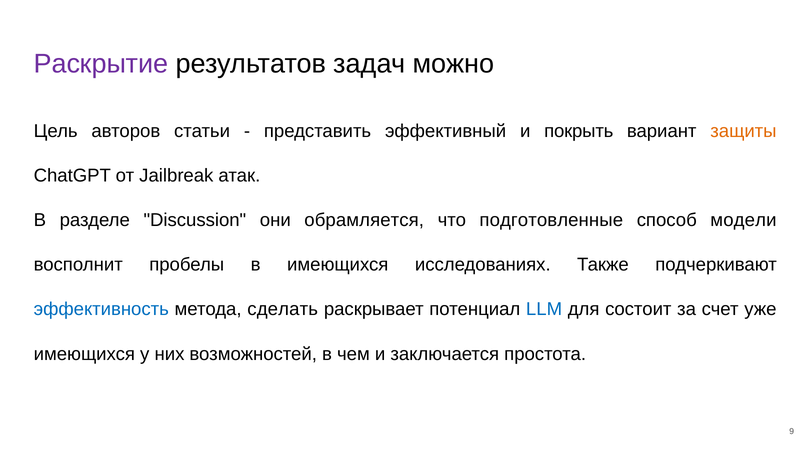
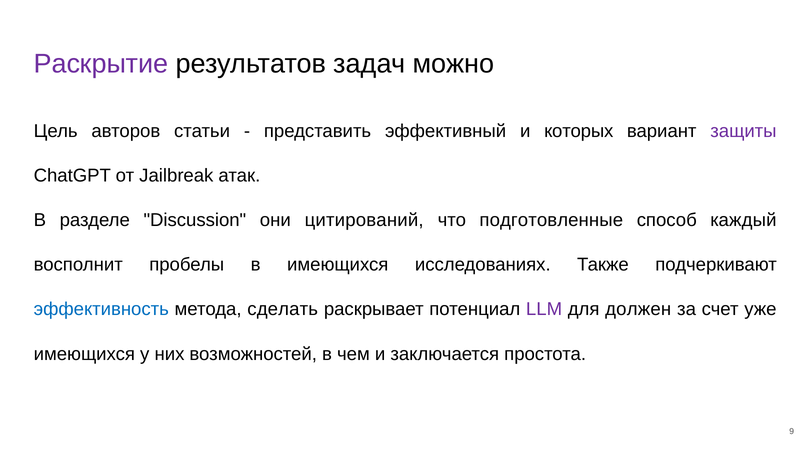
покрыть: покрыть -> которых
защиты colour: orange -> purple
обрамляется: обрамляется -> цитирований
модели: модели -> каждый
LLM colour: blue -> purple
состоит: состоит -> должен
